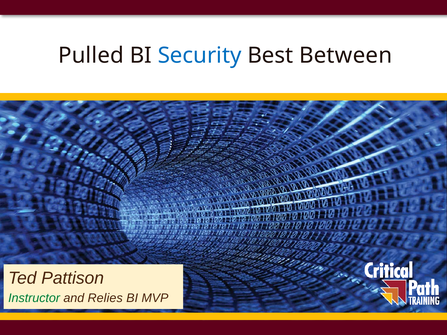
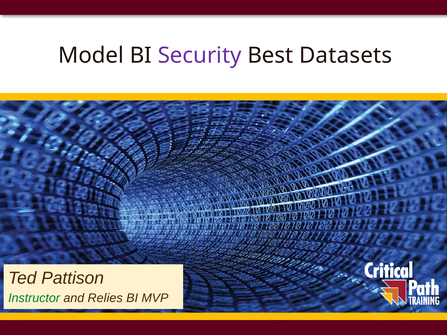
Pulled: Pulled -> Model
Security colour: blue -> purple
Between: Between -> Datasets
